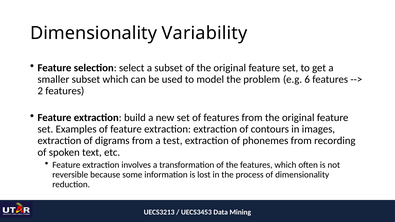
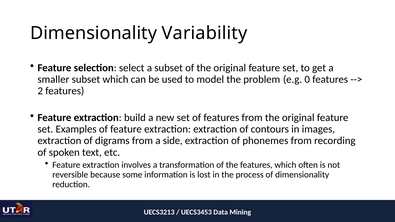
6: 6 -> 0
test: test -> side
